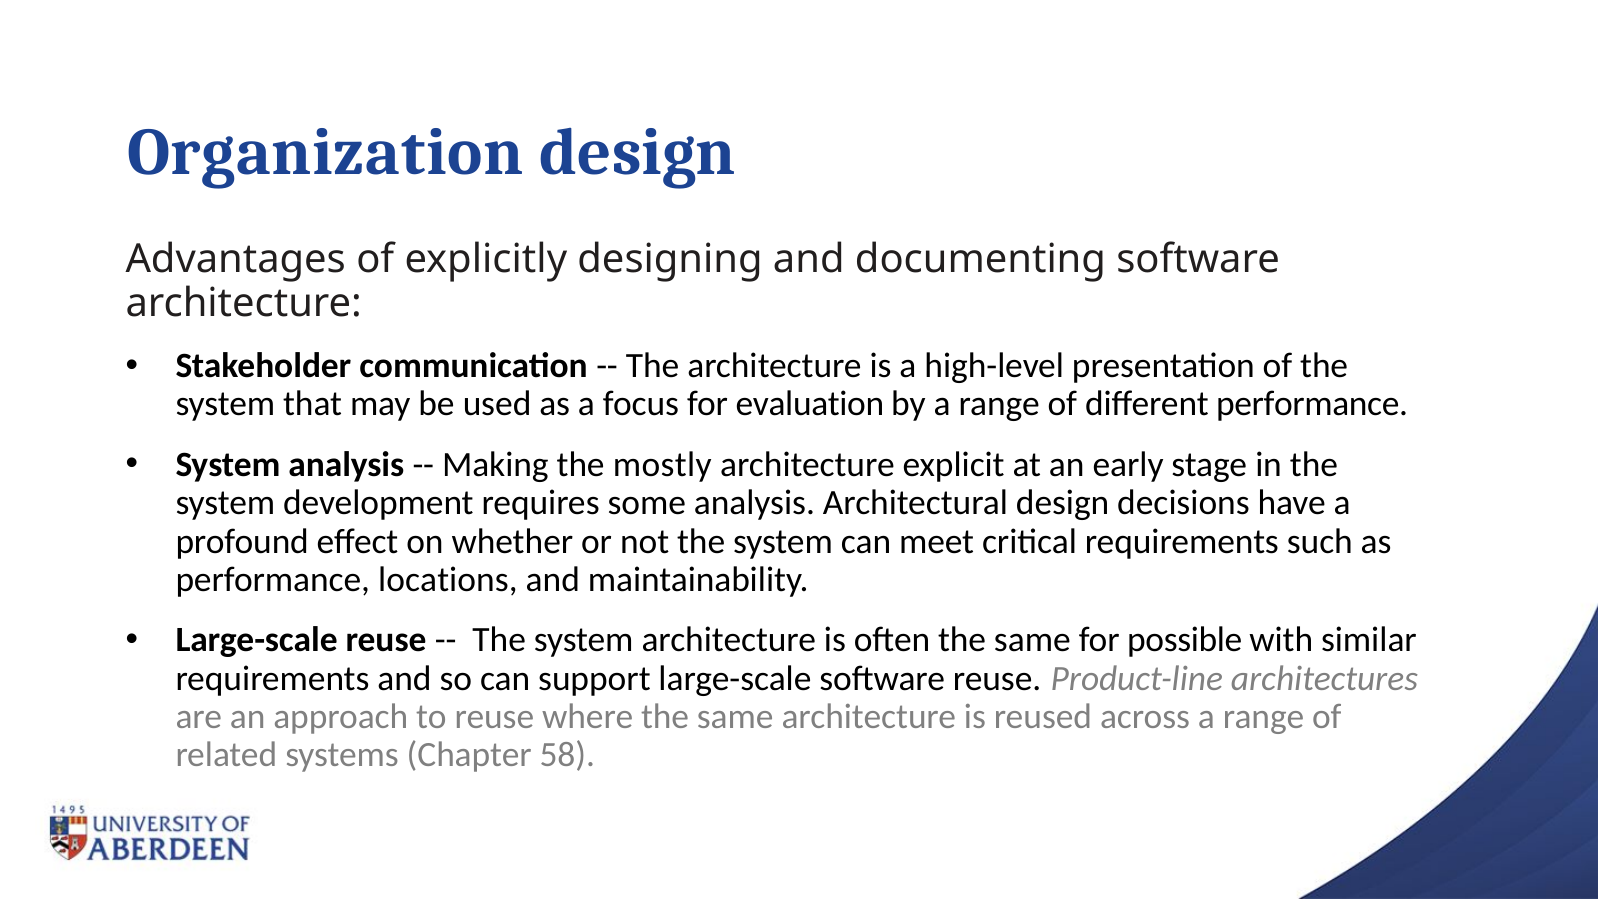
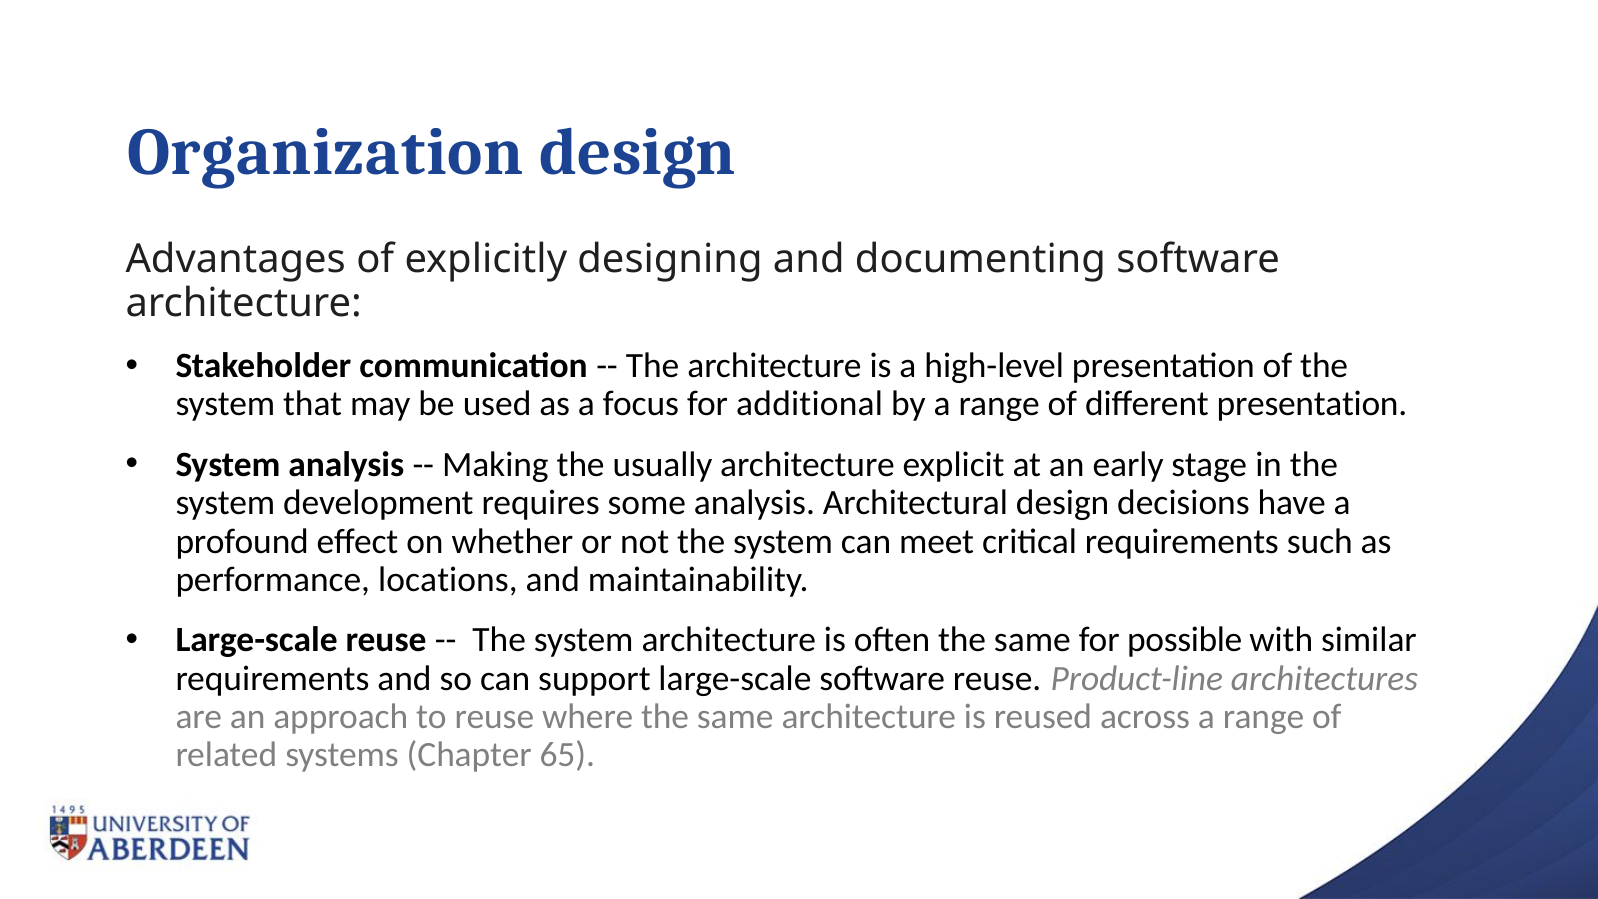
evaluation: evaluation -> additional
different performance: performance -> presentation
mostly: mostly -> usually
58: 58 -> 65
